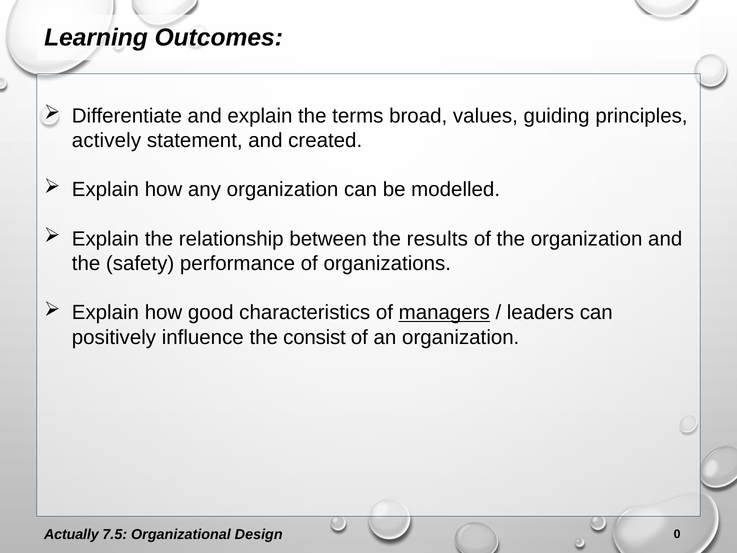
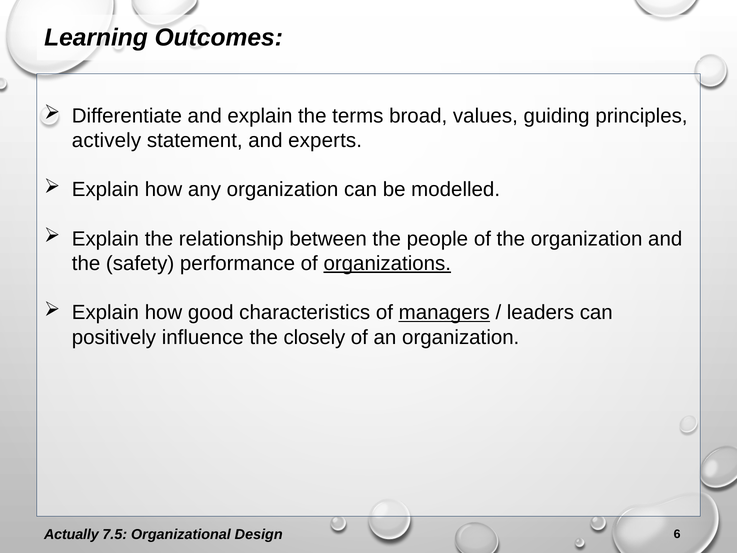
created: created -> experts
results: results -> people
organizations underline: none -> present
consist: consist -> closely
0: 0 -> 6
